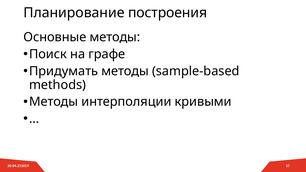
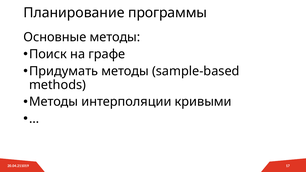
построения: построения -> программы
